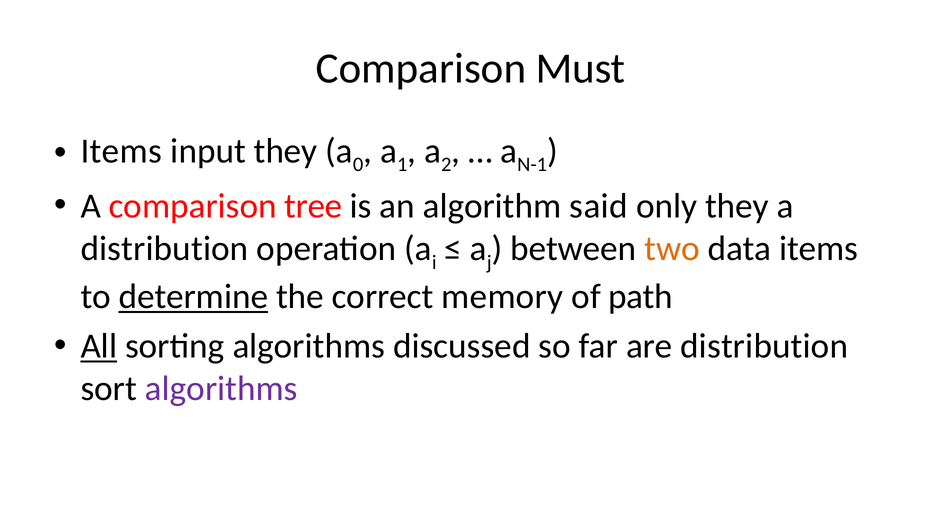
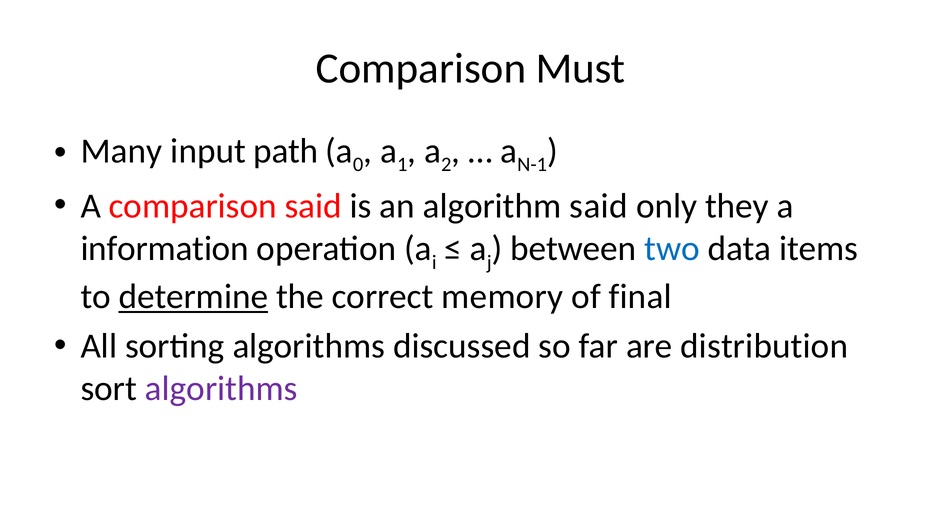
Items at (121, 151): Items -> Many
input they: they -> path
comparison tree: tree -> said
distribution at (165, 248): distribution -> information
two colour: orange -> blue
path: path -> final
All underline: present -> none
